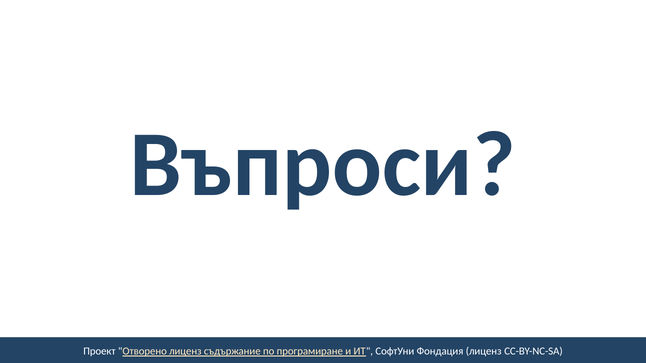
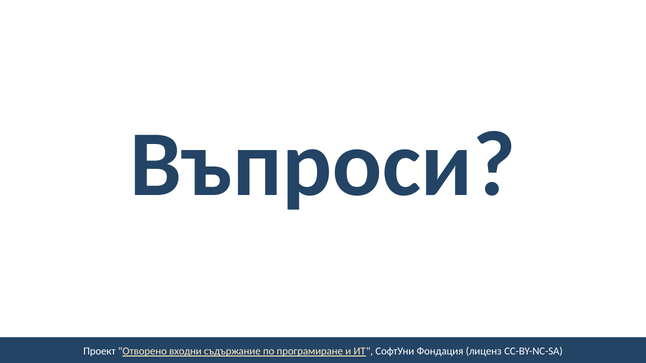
Отворено лиценз: лиценз -> входни
